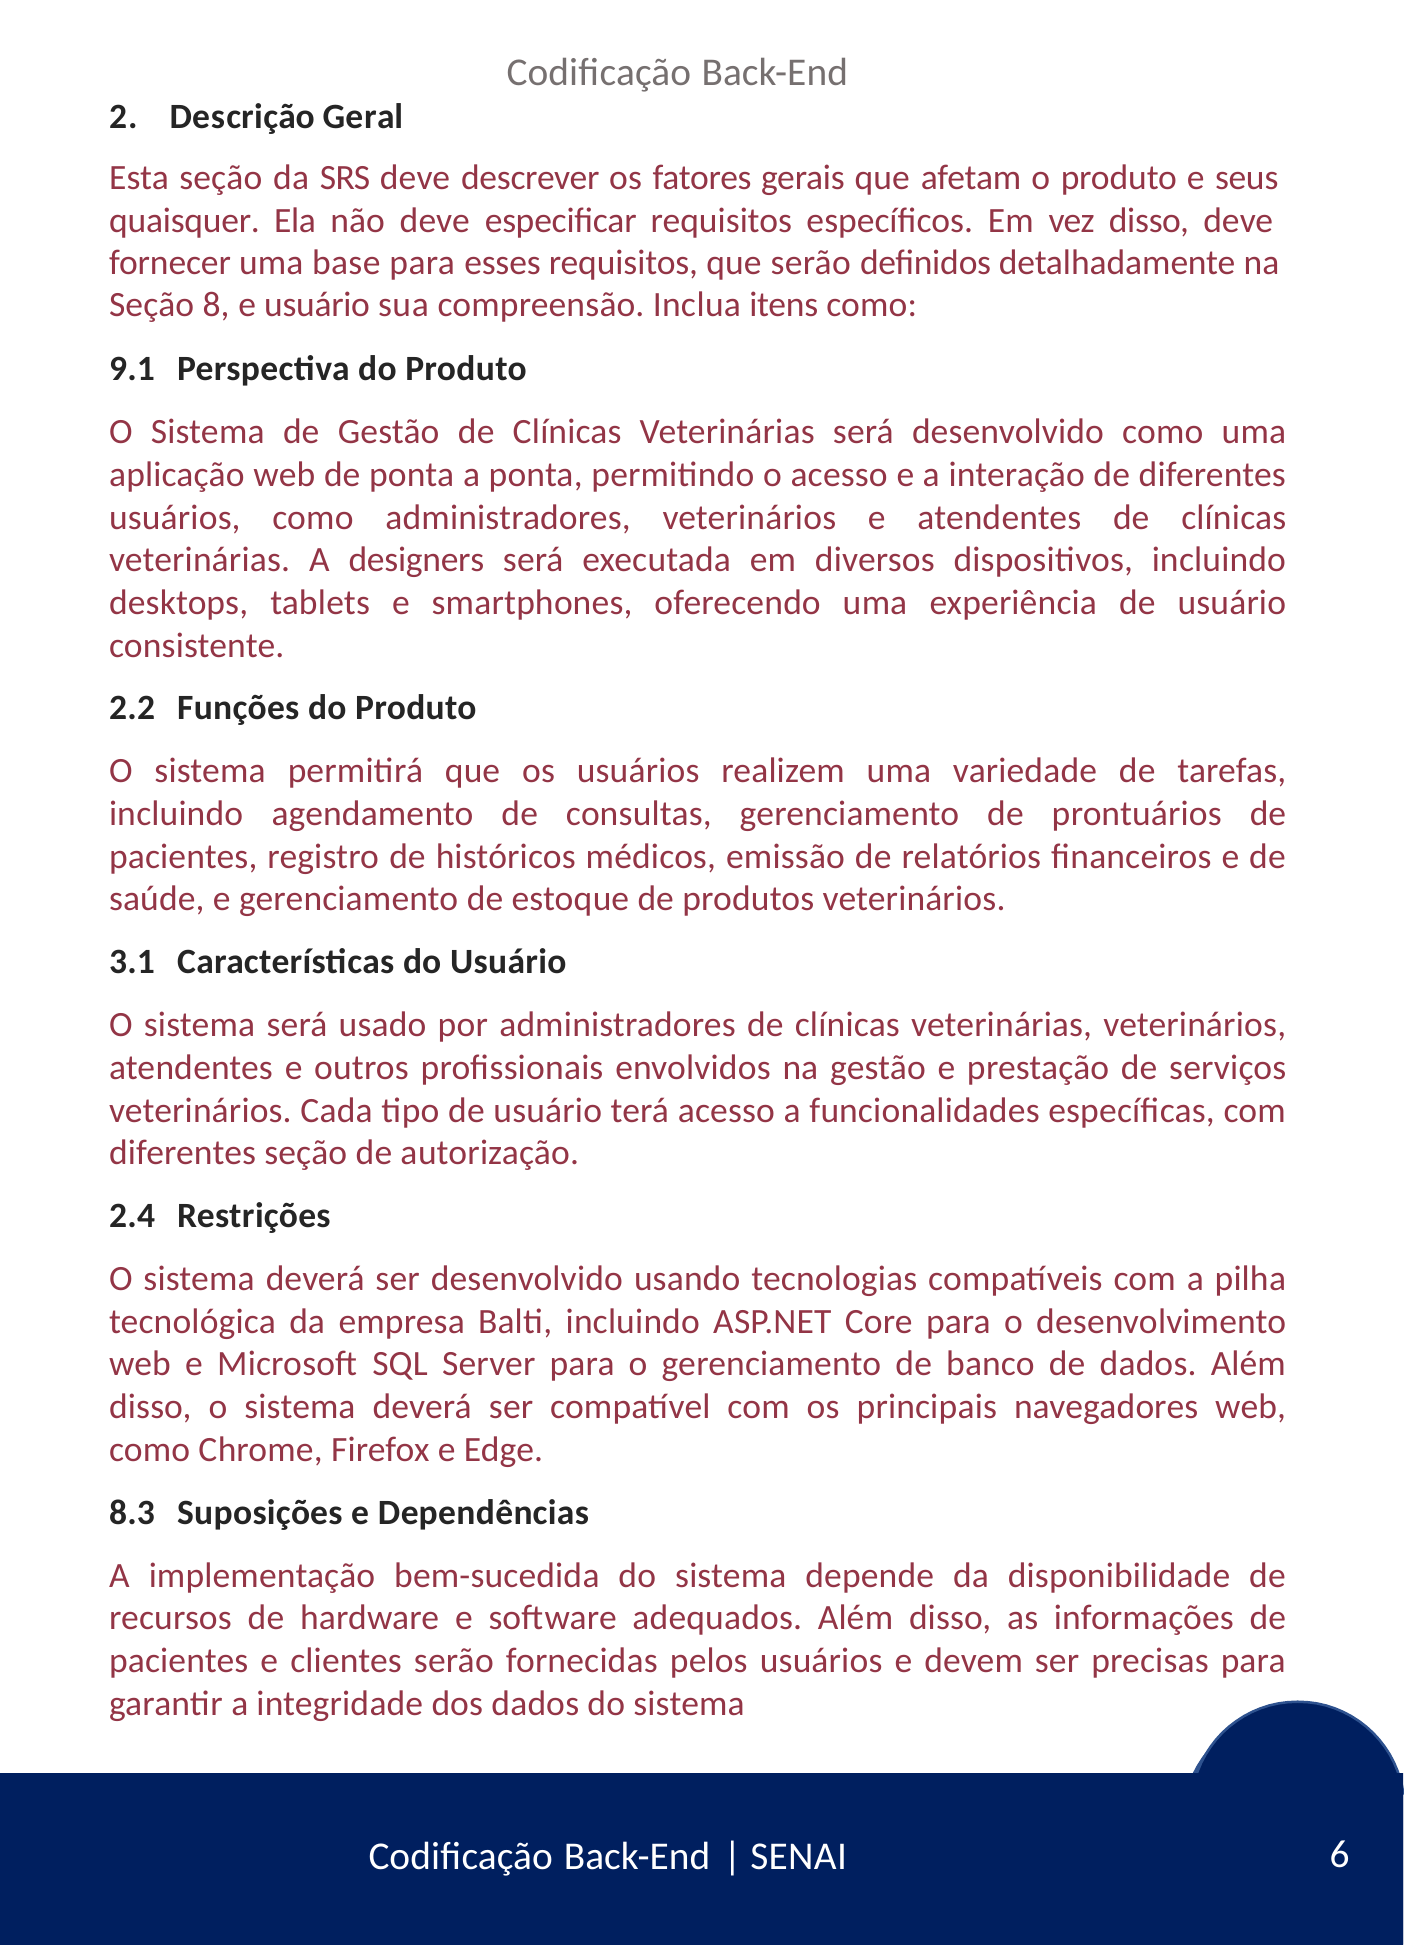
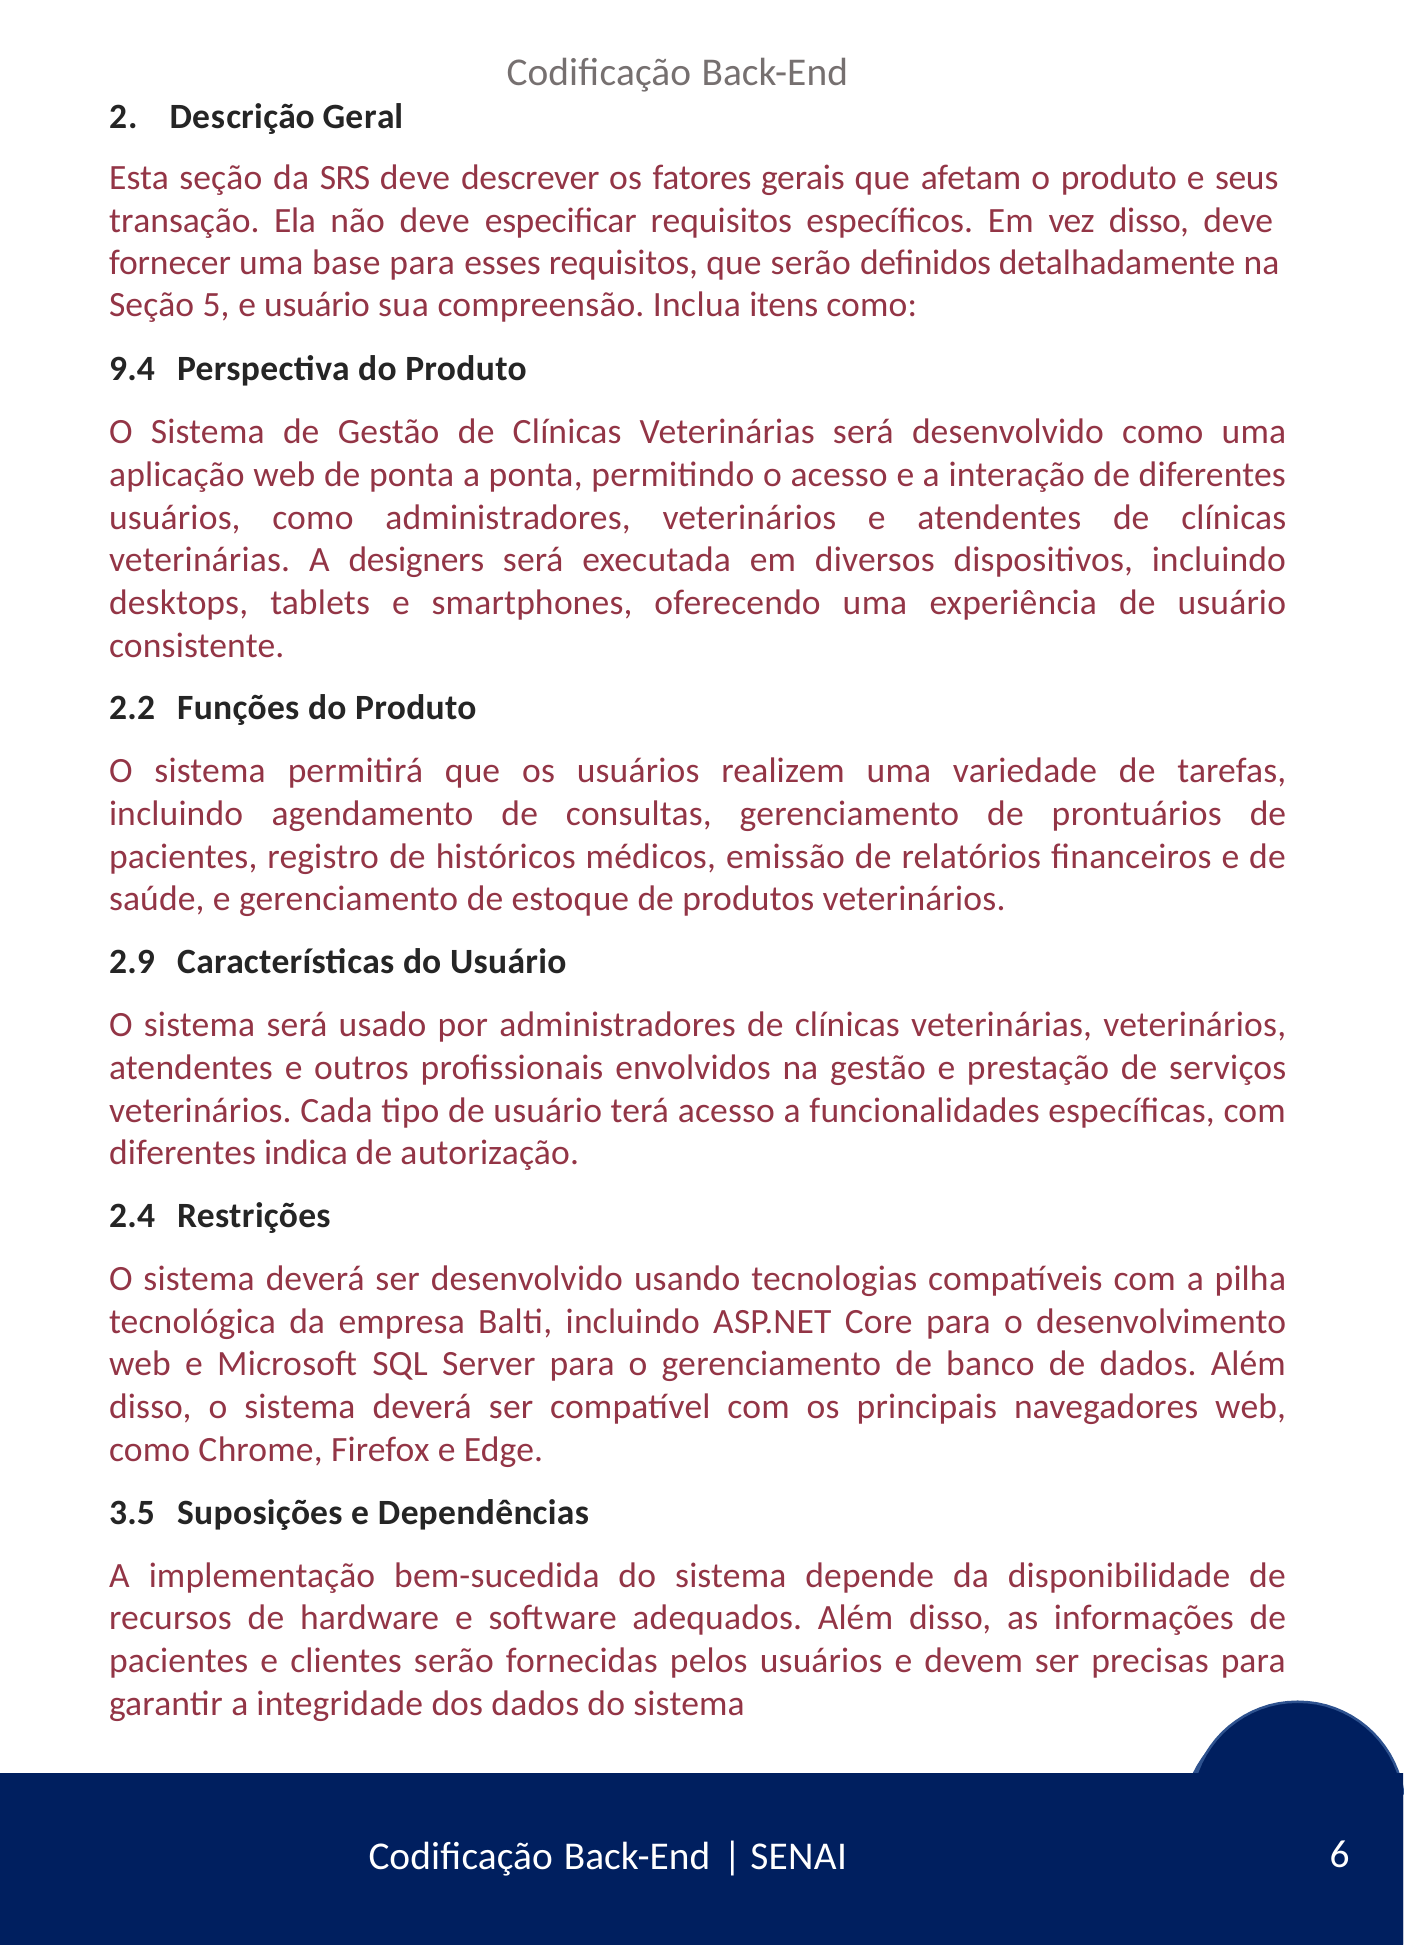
quaisquer: quaisquer -> transação
8: 8 -> 5
9.1: 9.1 -> 9.4
3.1: 3.1 -> 2.9
diferentes seção: seção -> indica
8.3: 8.3 -> 3.5
